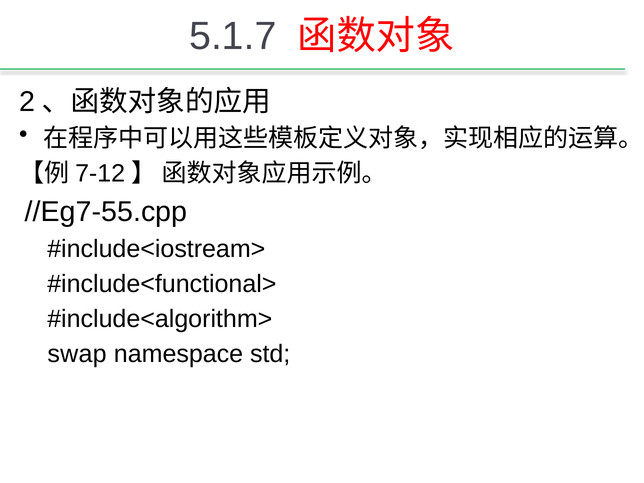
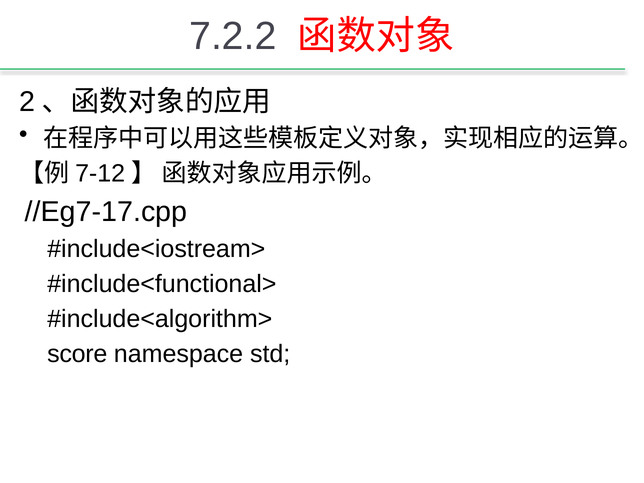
5.1.7: 5.1.7 -> 7.2.2
//Eg7-55.cpp: //Eg7-55.cpp -> //Eg7-17.cpp
swap: swap -> score
